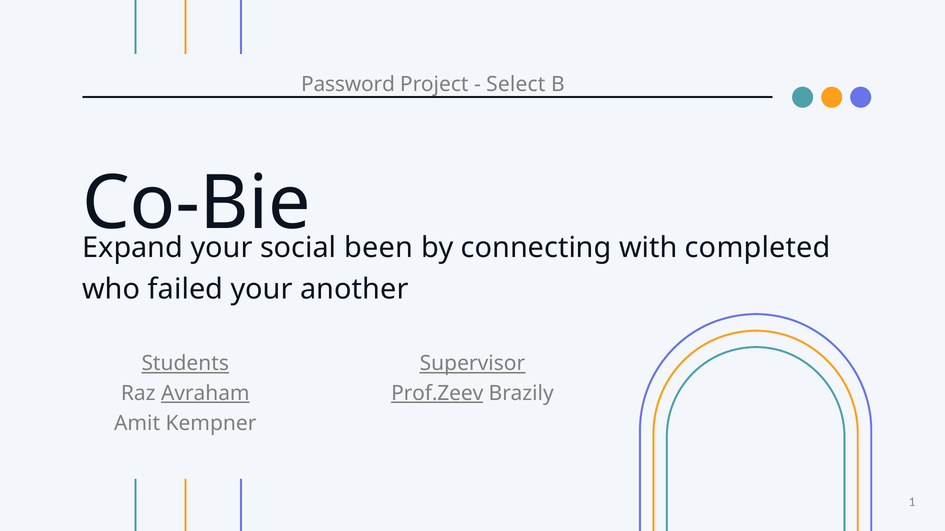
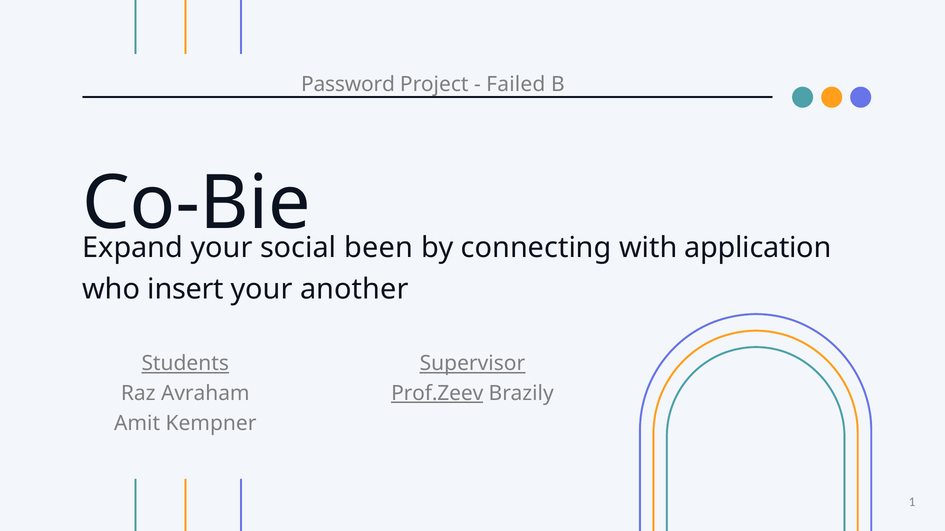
Select: Select -> Failed
completed: completed -> application
failed: failed -> insert
Avraham underline: present -> none
